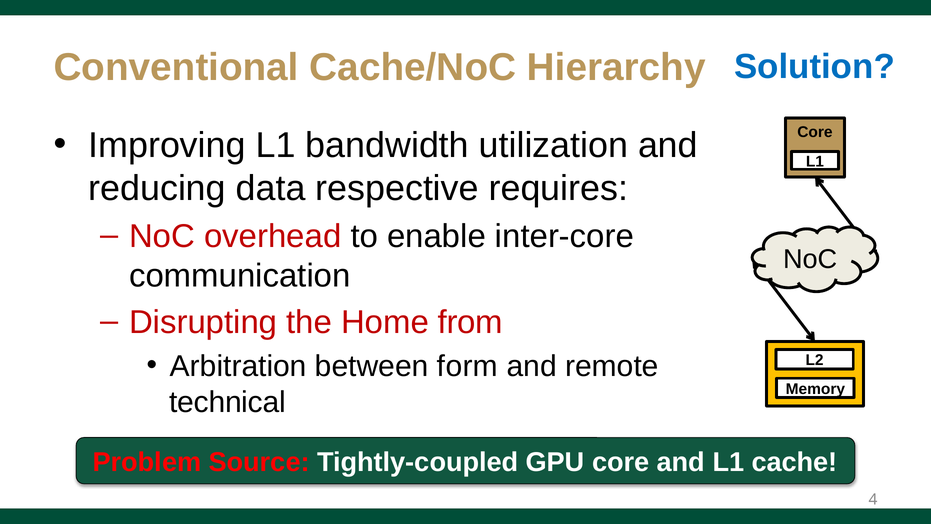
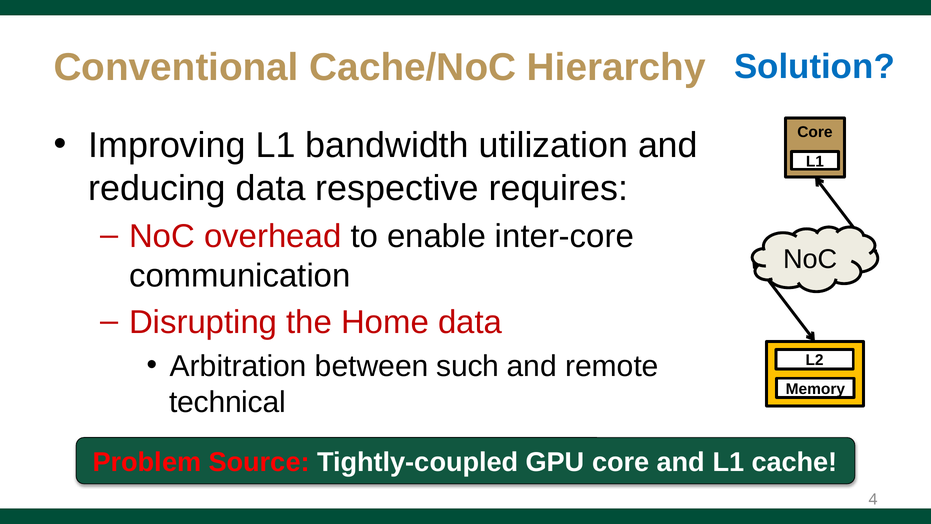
Home from: from -> data
form: form -> such
